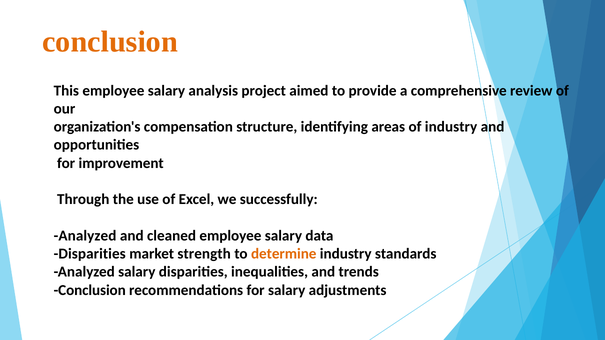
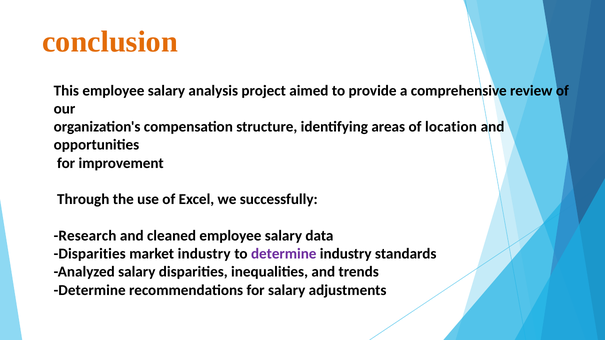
of industry: industry -> location
Analyzed at (85, 236): Analyzed -> Research
market strength: strength -> industry
determine at (284, 254) colour: orange -> purple
Conclusion at (90, 290): Conclusion -> Determine
